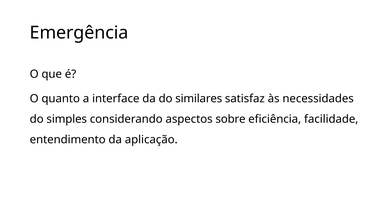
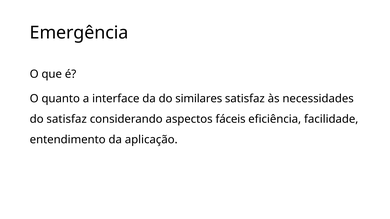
do simples: simples -> satisfaz
sobre: sobre -> fáceis
